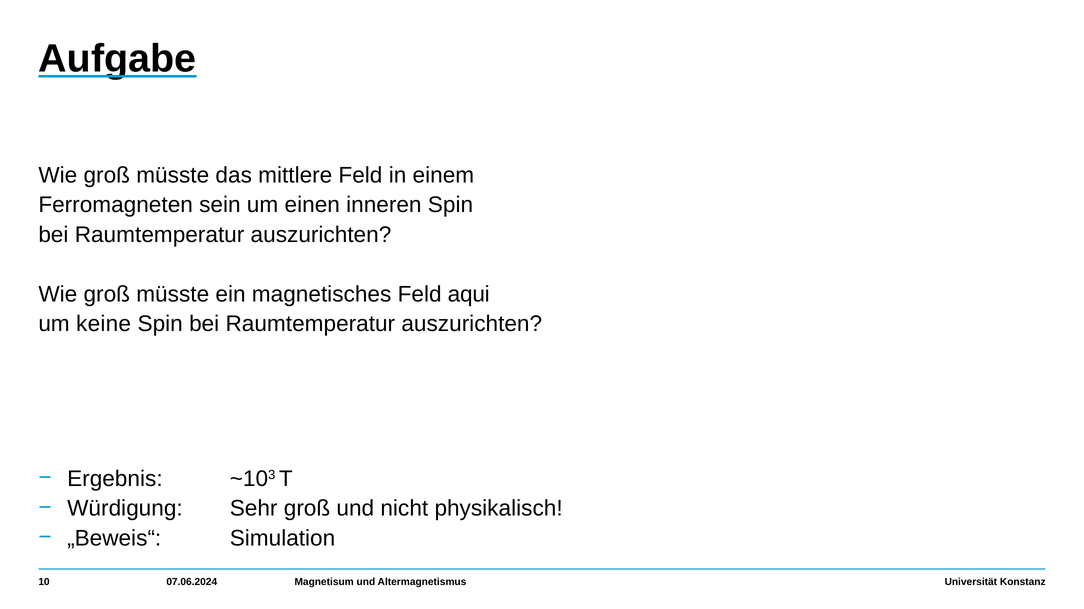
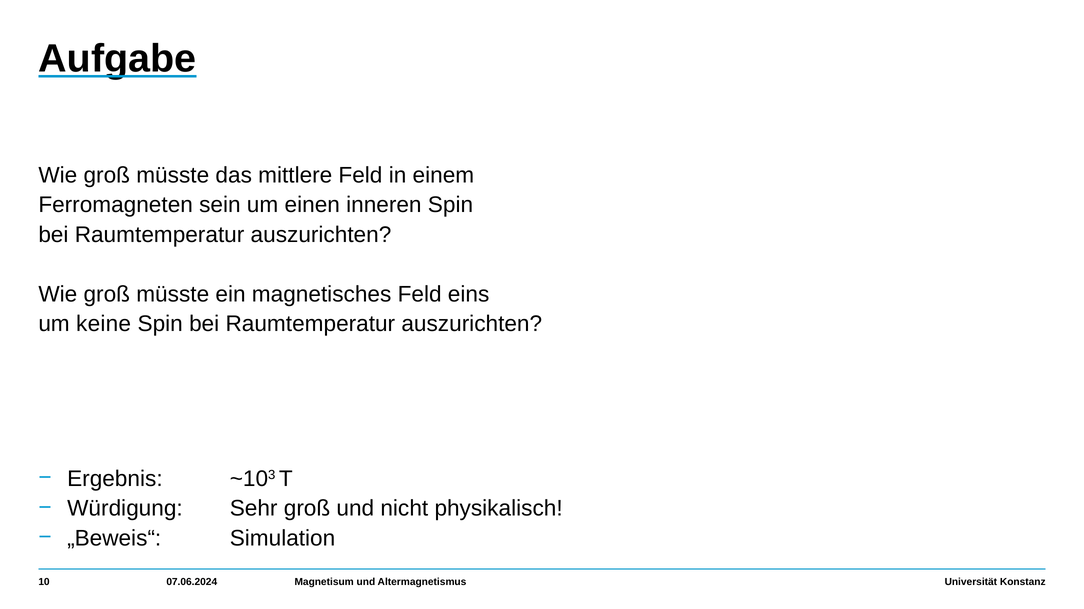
aqui: aqui -> eins
